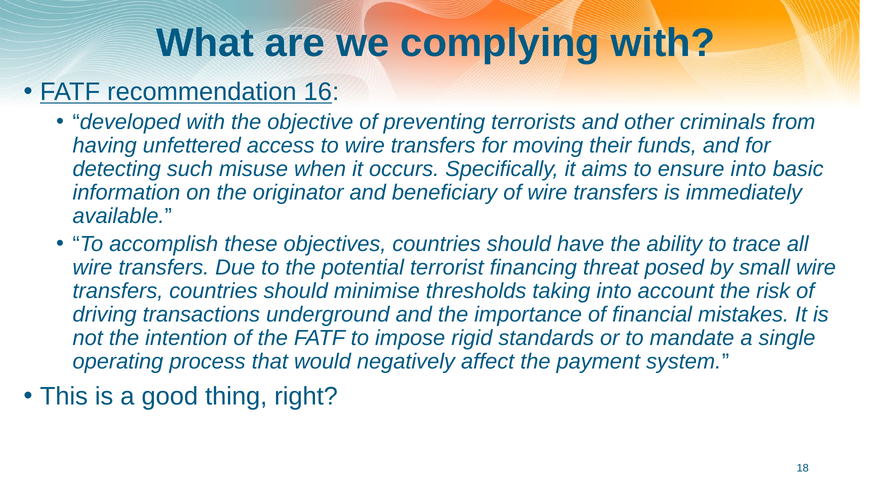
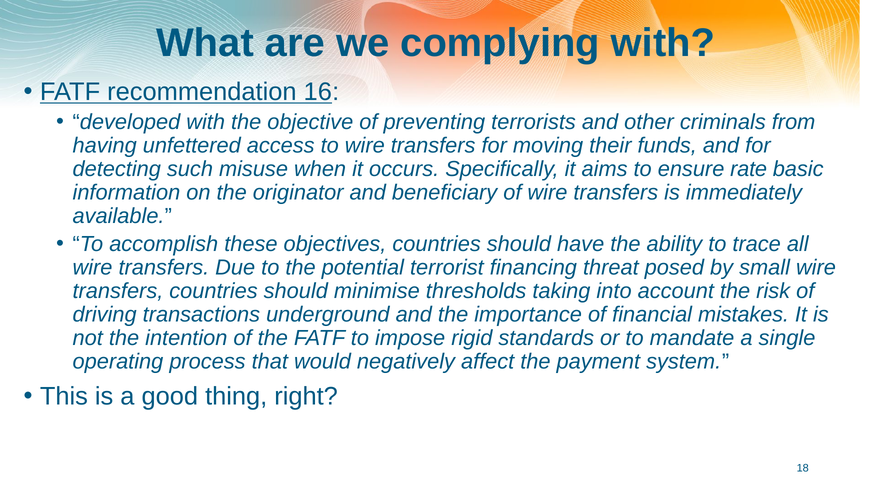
ensure into: into -> rate
